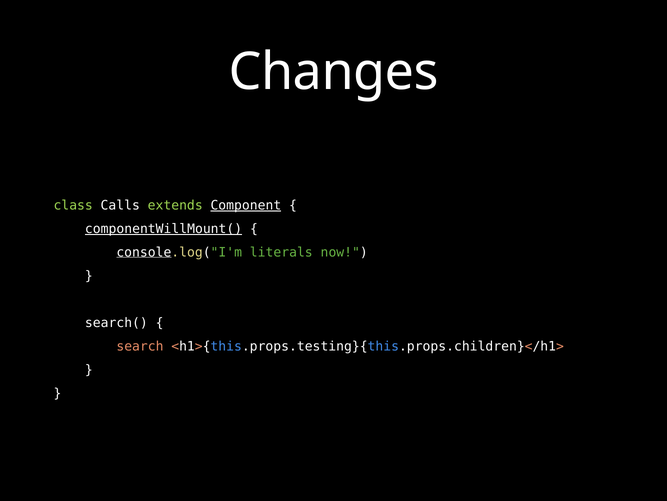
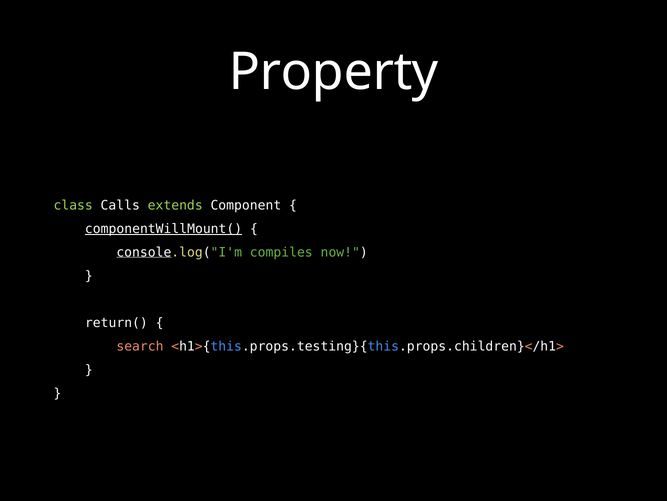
Changes: Changes -> Property
Component underline: present -> none
literals: literals -> compiles
search(: search( -> return(
